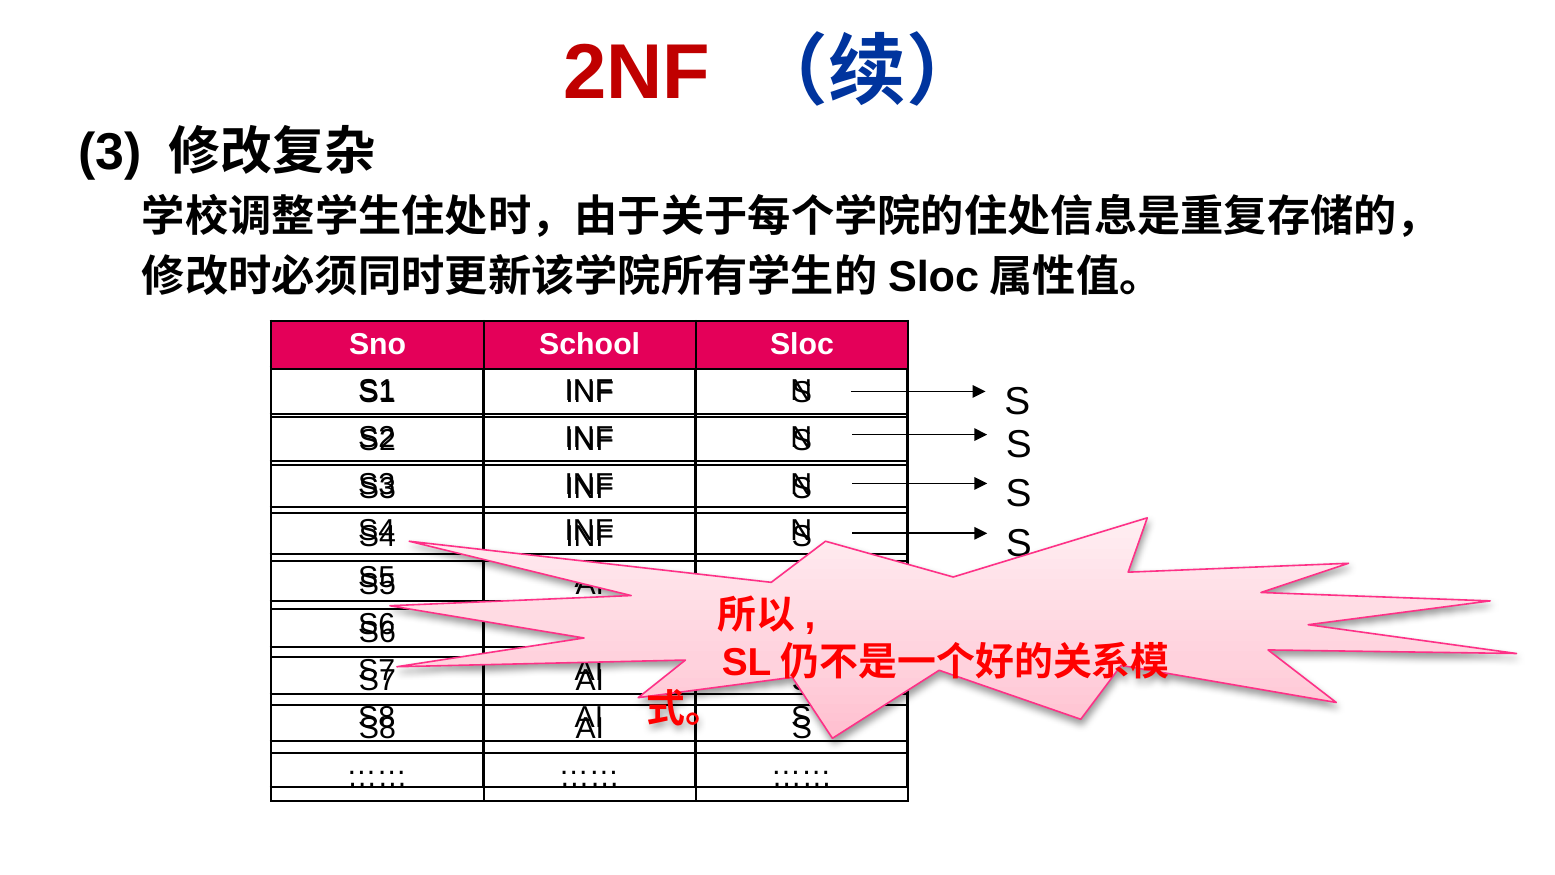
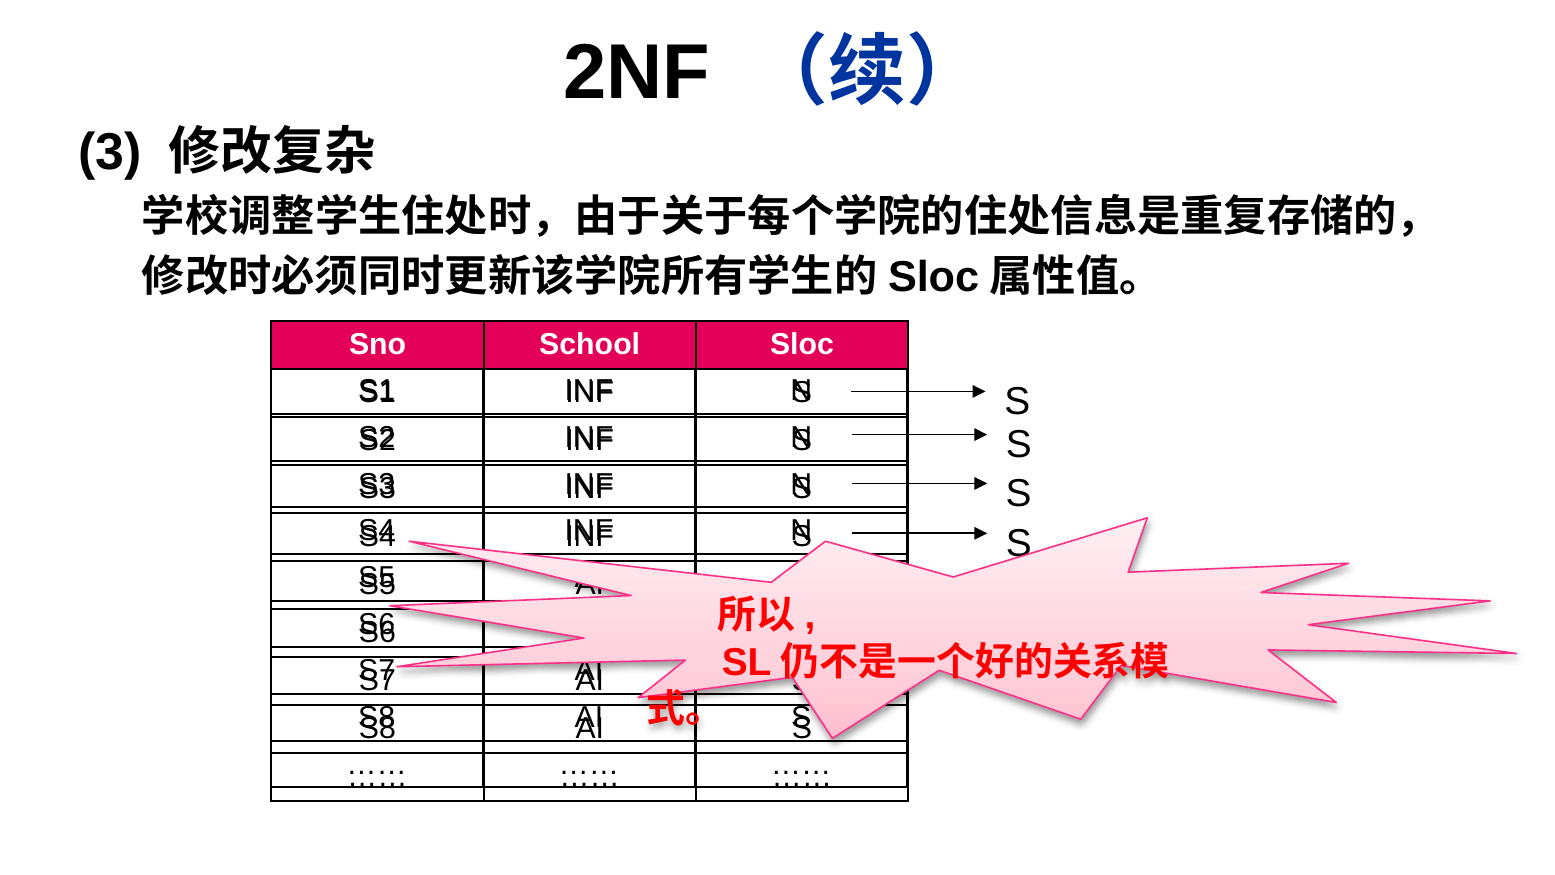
2NF colour: red -> black
